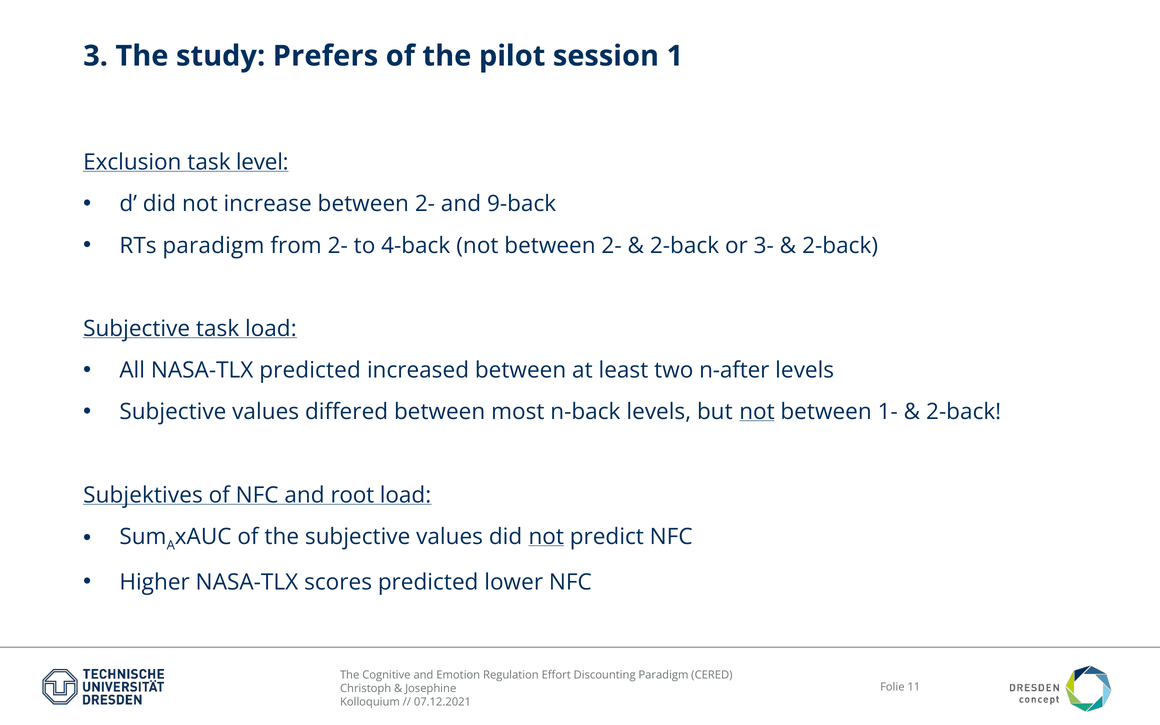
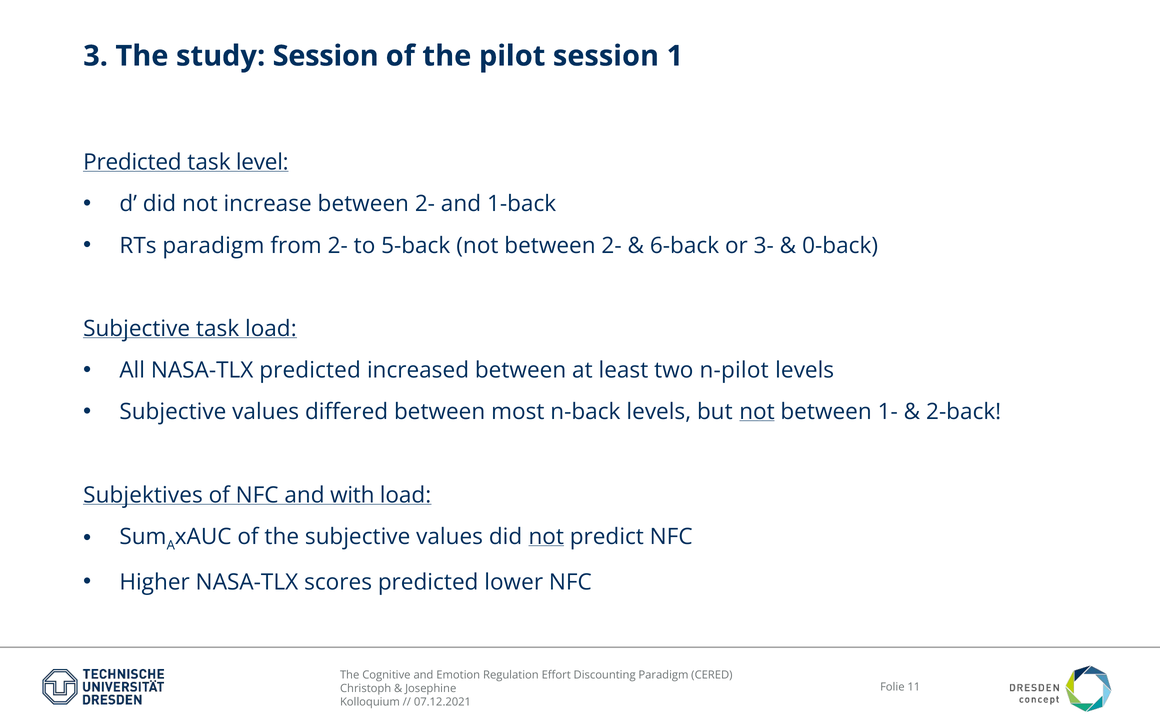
study Prefers: Prefers -> Session
Exclusion at (132, 162): Exclusion -> Predicted
9-back: 9-back -> 1-back
4-back: 4-back -> 5-back
2-back at (685, 246): 2-back -> 6-back
2-back at (840, 246): 2-back -> 0-back
n-after: n-after -> n-pilot
root: root -> with
